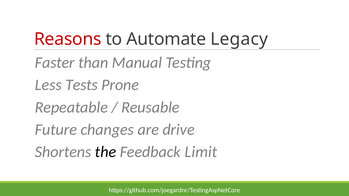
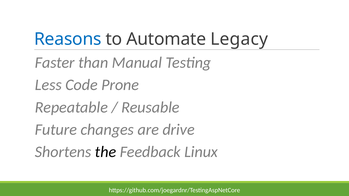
Reasons colour: red -> blue
Tests: Tests -> Code
Limit: Limit -> Linux
